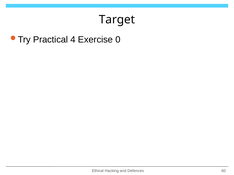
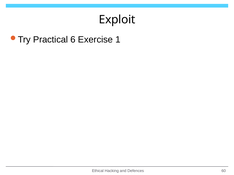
Target: Target -> Exploit
4: 4 -> 6
0: 0 -> 1
